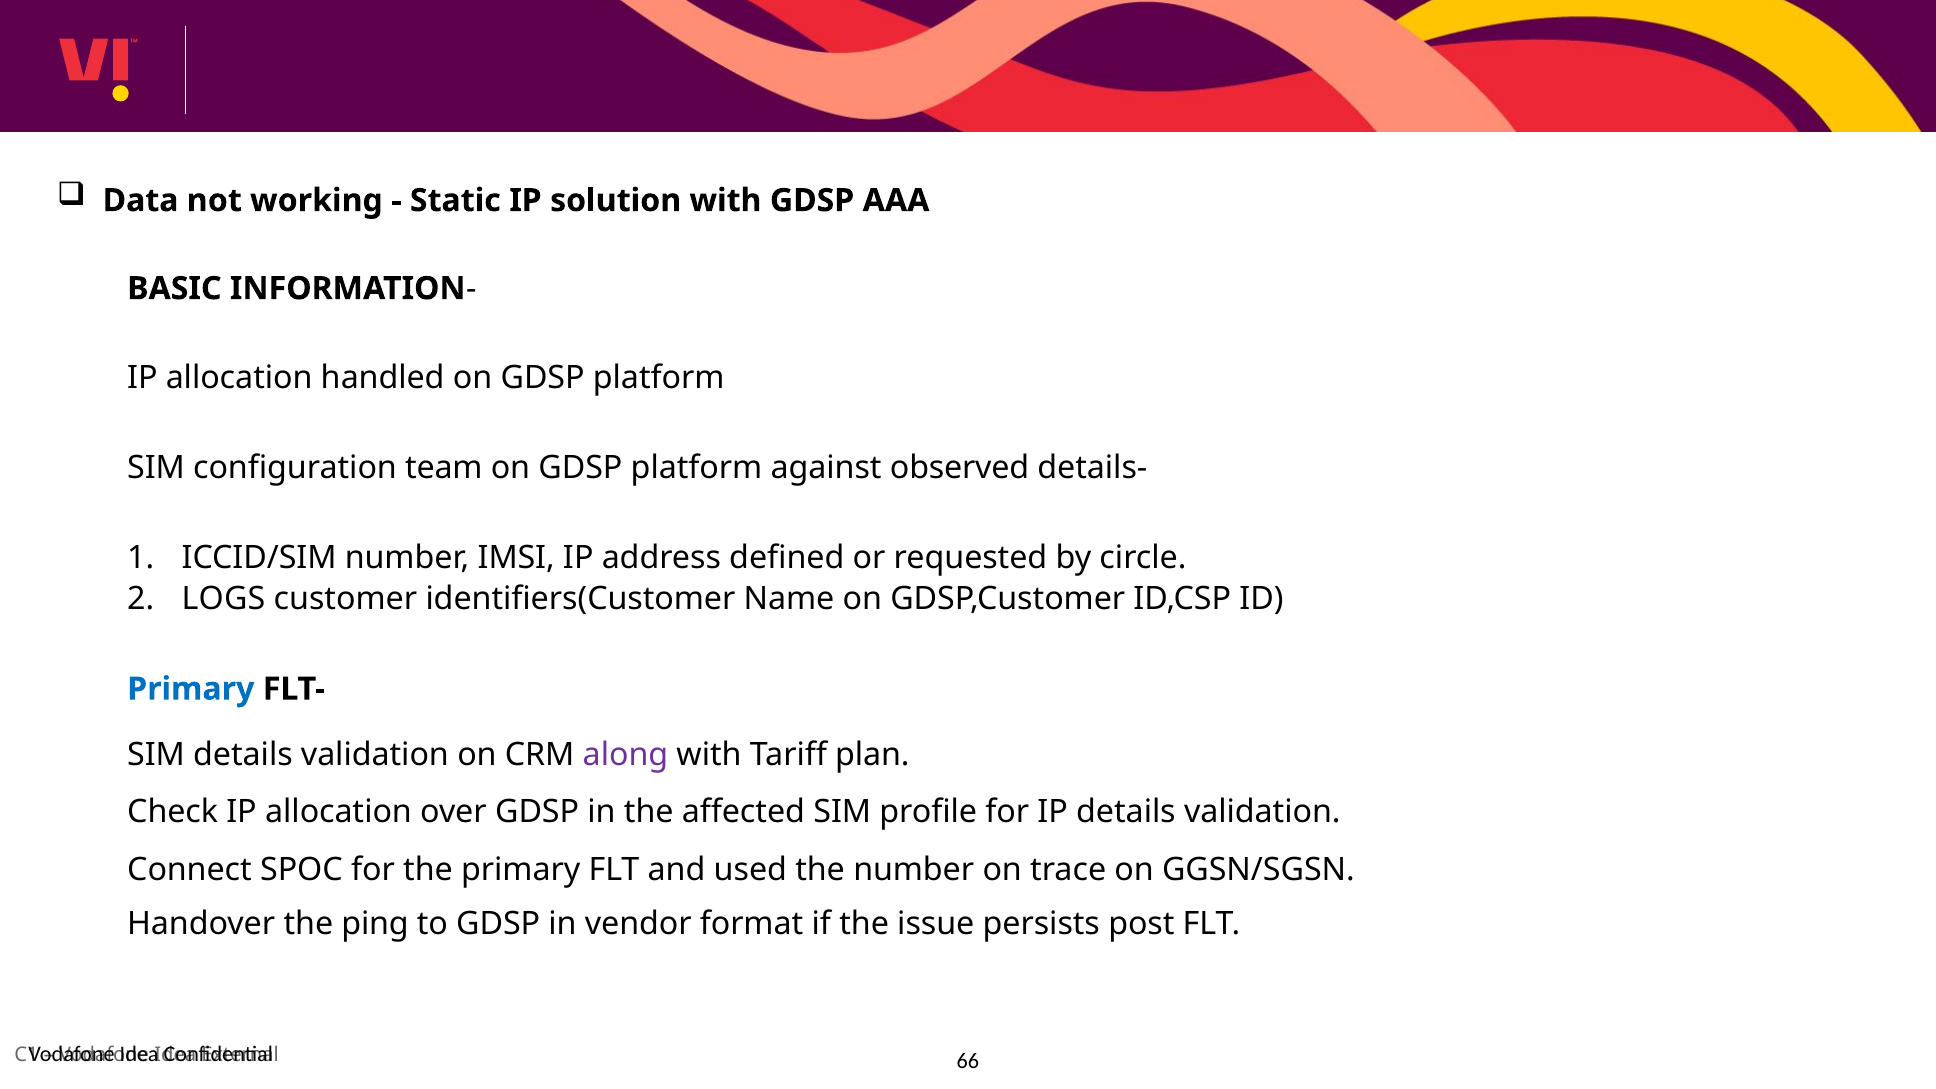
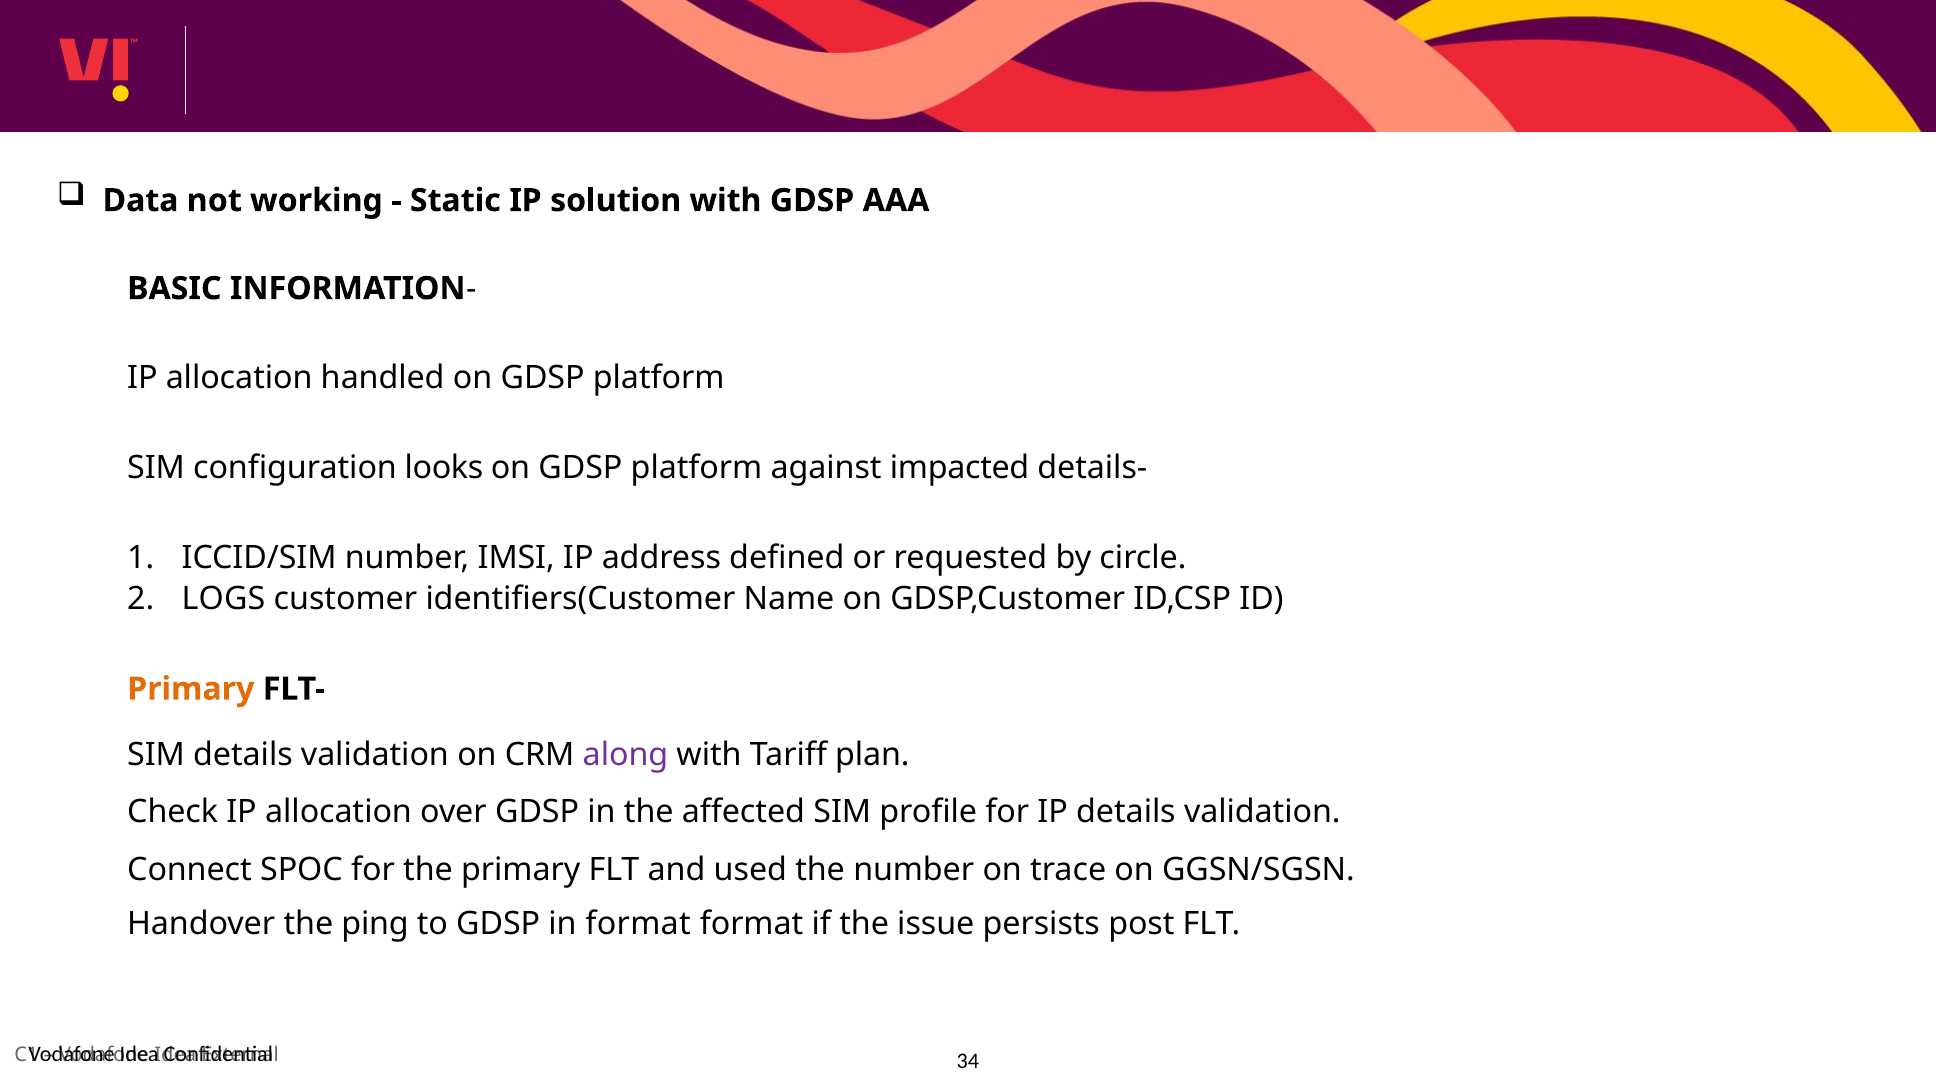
team: team -> looks
observed: observed -> impacted
Primary at (191, 689) colour: blue -> orange
in vendor: vendor -> format
66: 66 -> 34
